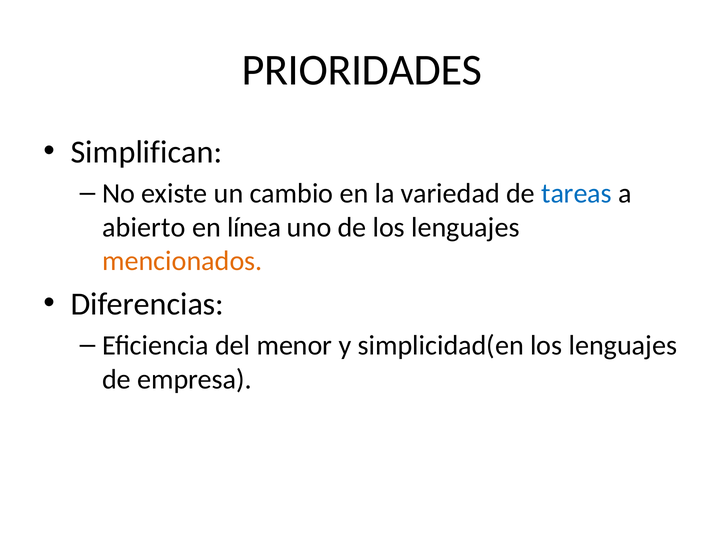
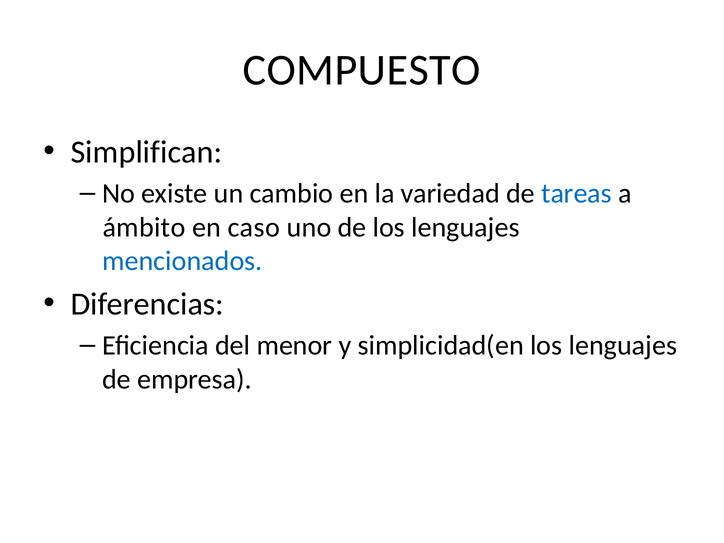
PRIORIDADES: PRIORIDADES -> COMPUESTO
abierto: abierto -> ámbito
línea: línea -> caso
mencionados colour: orange -> blue
